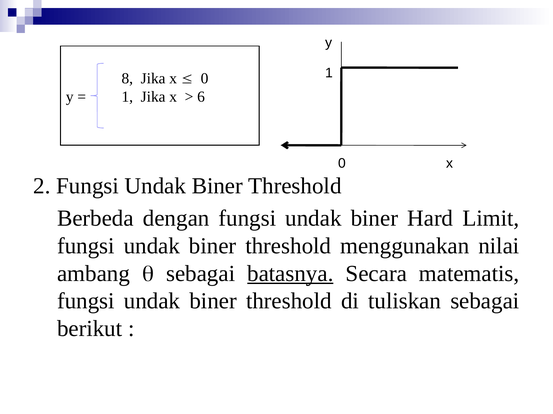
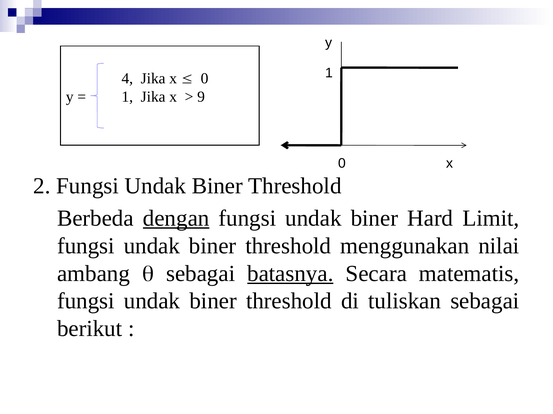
8: 8 -> 4
6: 6 -> 9
dengan underline: none -> present
